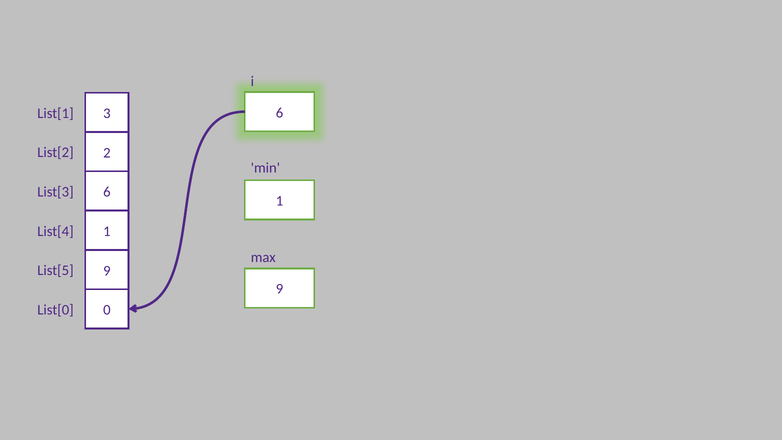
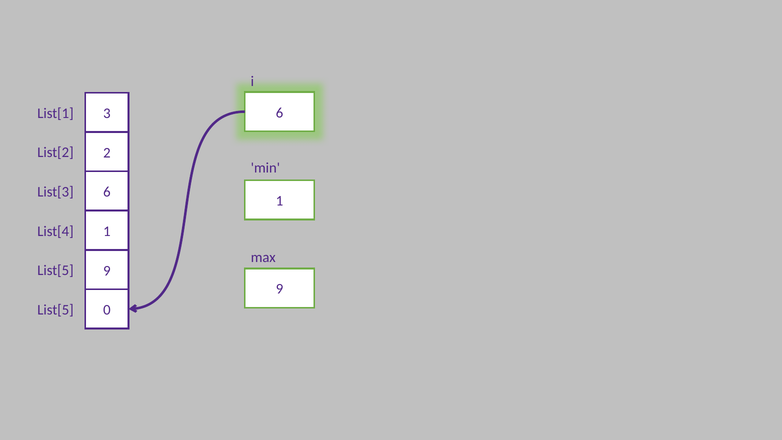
List[0 at (55, 310): List[0 -> List[5
